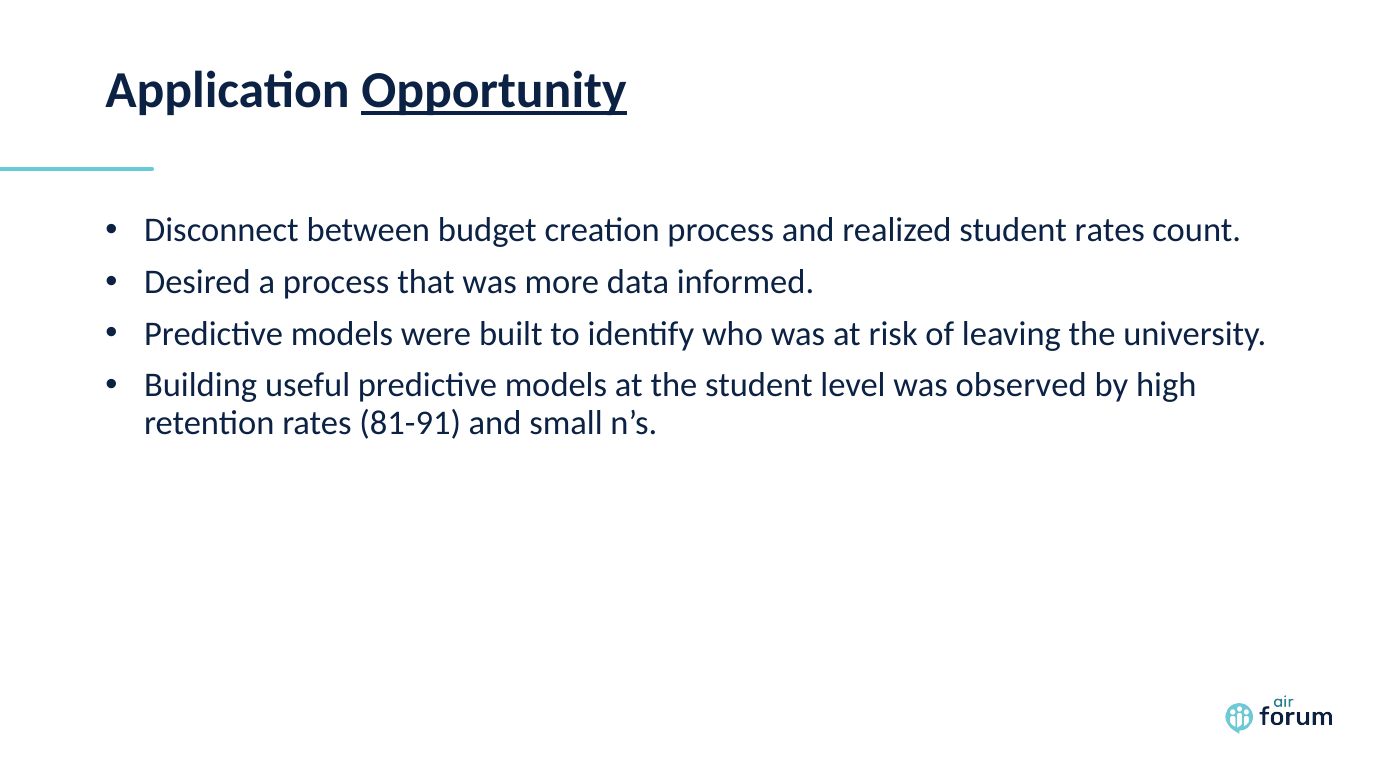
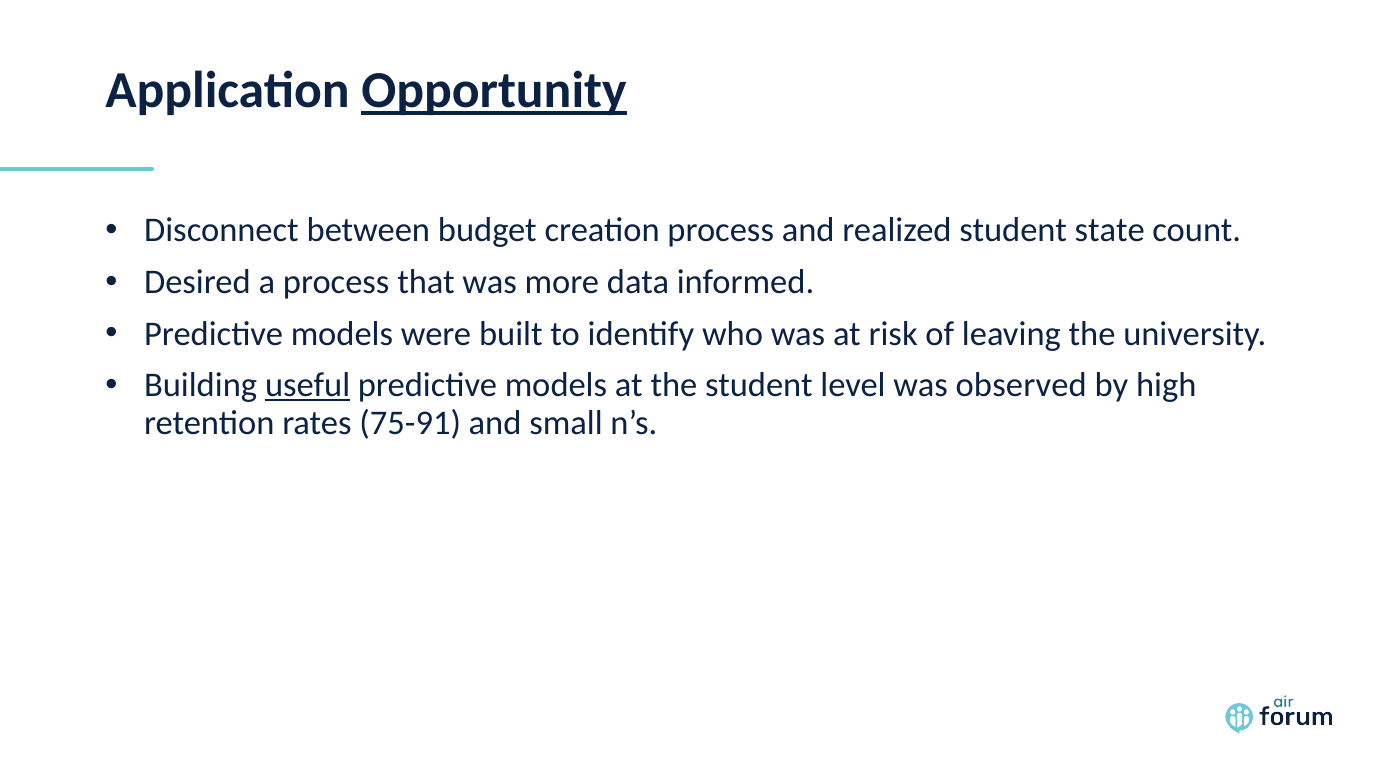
student rates: rates -> state
useful underline: none -> present
81-91: 81-91 -> 75-91
